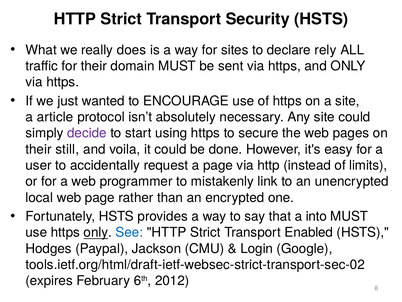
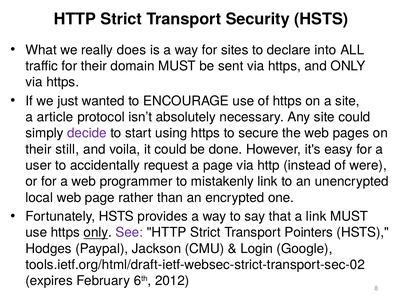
rely: rely -> into
limits: limits -> were
a into: into -> link
See colour: blue -> purple
Enabled: Enabled -> Pointers
